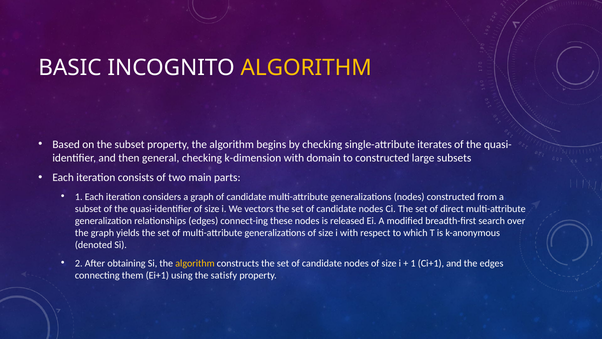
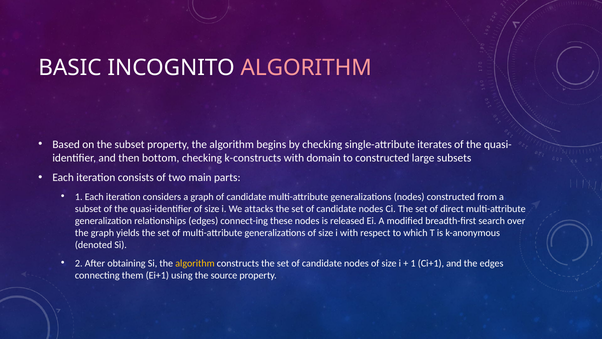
ALGORITHM at (306, 68) colour: yellow -> pink
general: general -> bottom
k-dimension: k-dimension -> k-constructs
vectors: vectors -> attacks
satisfy: satisfy -> source
